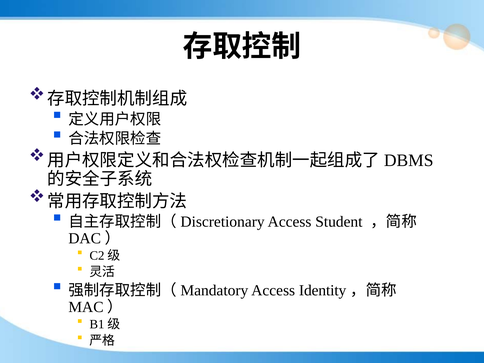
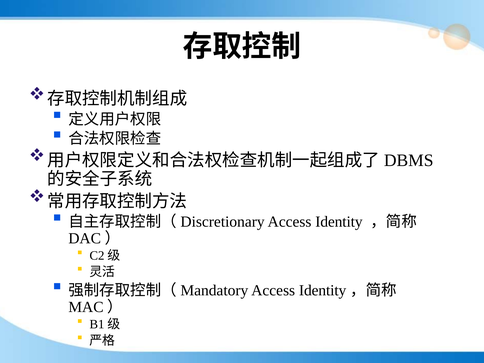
Student at (339, 222): Student -> Identity
